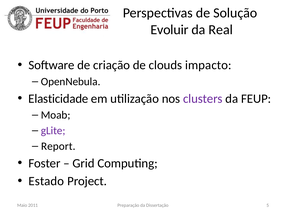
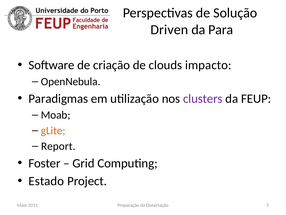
Evoluir: Evoluir -> Driven
Real: Real -> Para
Elasticidade: Elasticidade -> Paradigmas
gLite colour: purple -> orange
